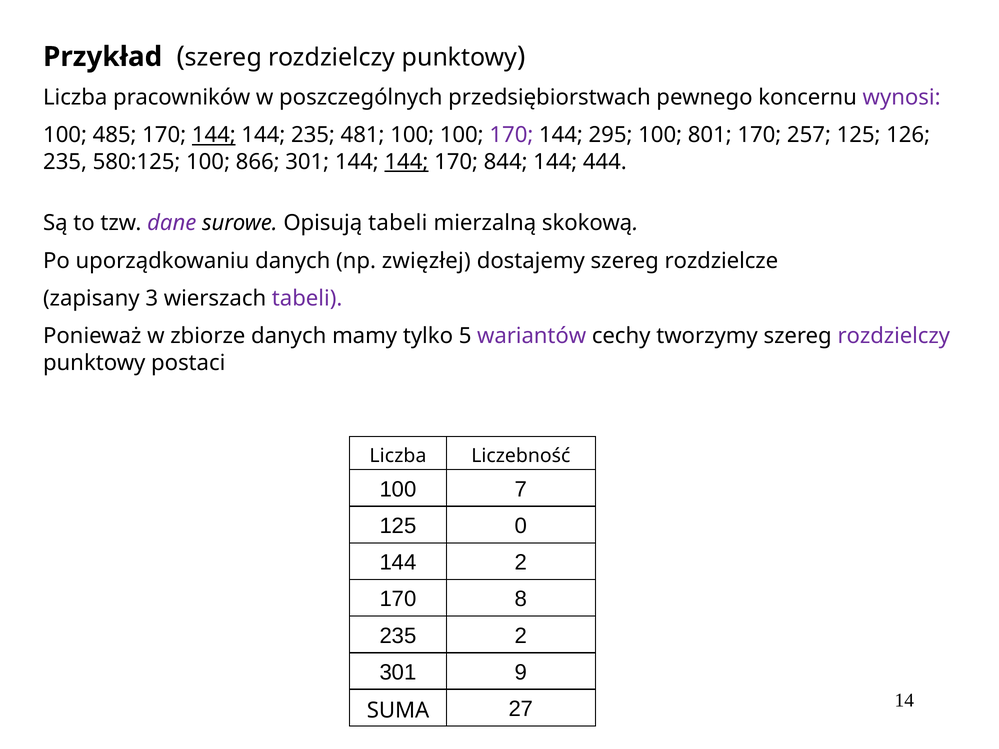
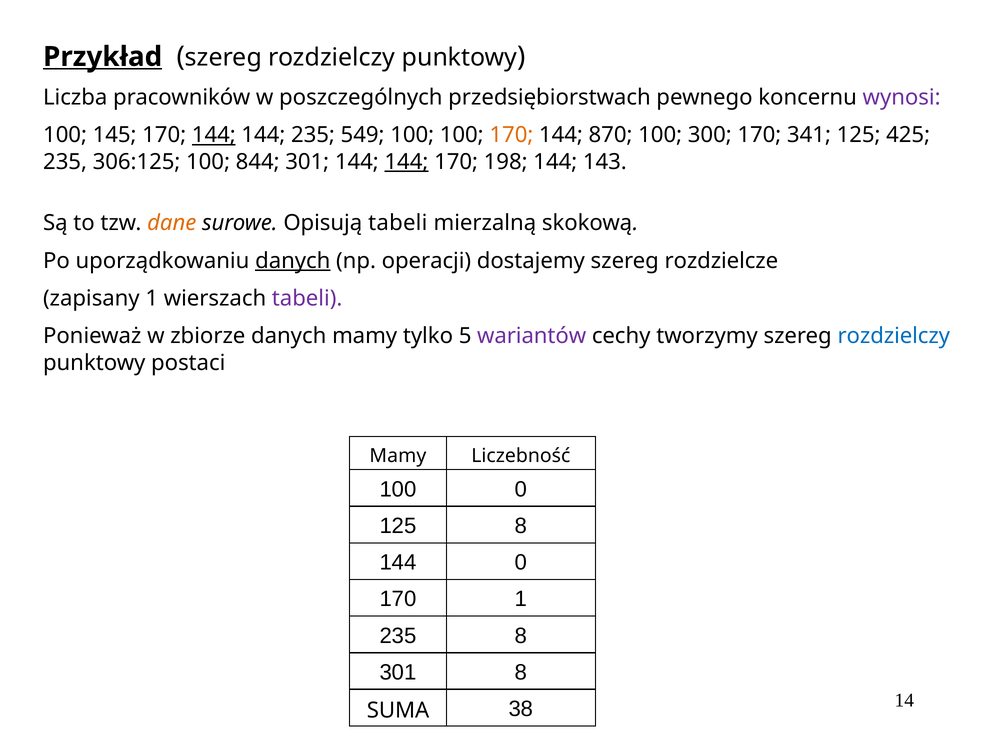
Przykład underline: none -> present
485: 485 -> 145
481: 481 -> 549
170 at (511, 135) colour: purple -> orange
295: 295 -> 870
801: 801 -> 300
257: 257 -> 341
126: 126 -> 425
580:125: 580:125 -> 306:125
866: 866 -> 844
844: 844 -> 198
444: 444 -> 143
dane colour: purple -> orange
danych at (293, 261) underline: none -> present
zwięzłej: zwięzłej -> operacji
zapisany 3: 3 -> 1
rozdzielczy at (894, 336) colour: purple -> blue
Liczba at (398, 456): Liczba -> Mamy
100 7: 7 -> 0
125 0: 0 -> 8
144 2: 2 -> 0
170 8: 8 -> 1
235 2: 2 -> 8
301 9: 9 -> 8
27: 27 -> 38
